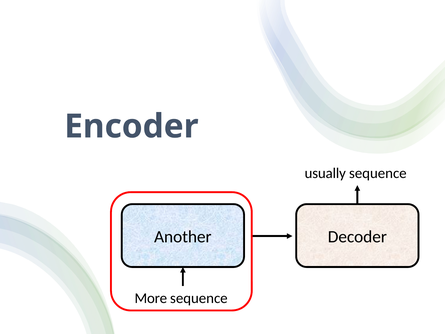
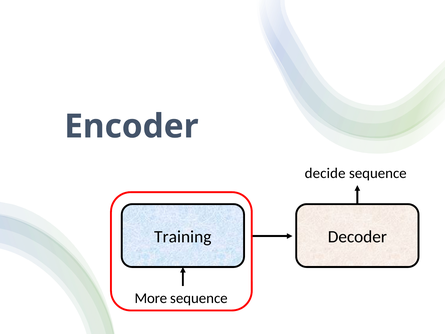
usually: usually -> decide
Another: Another -> Training
